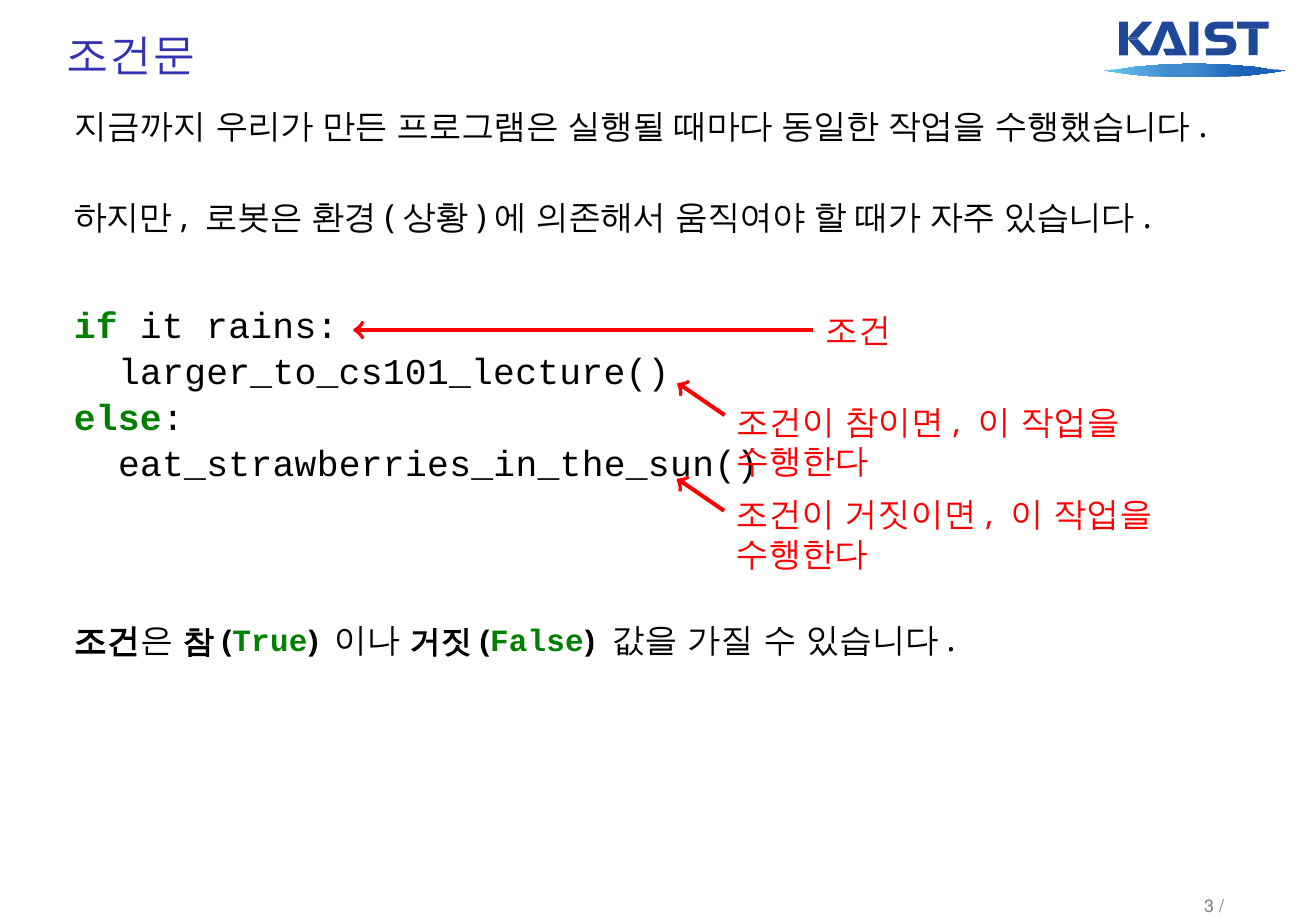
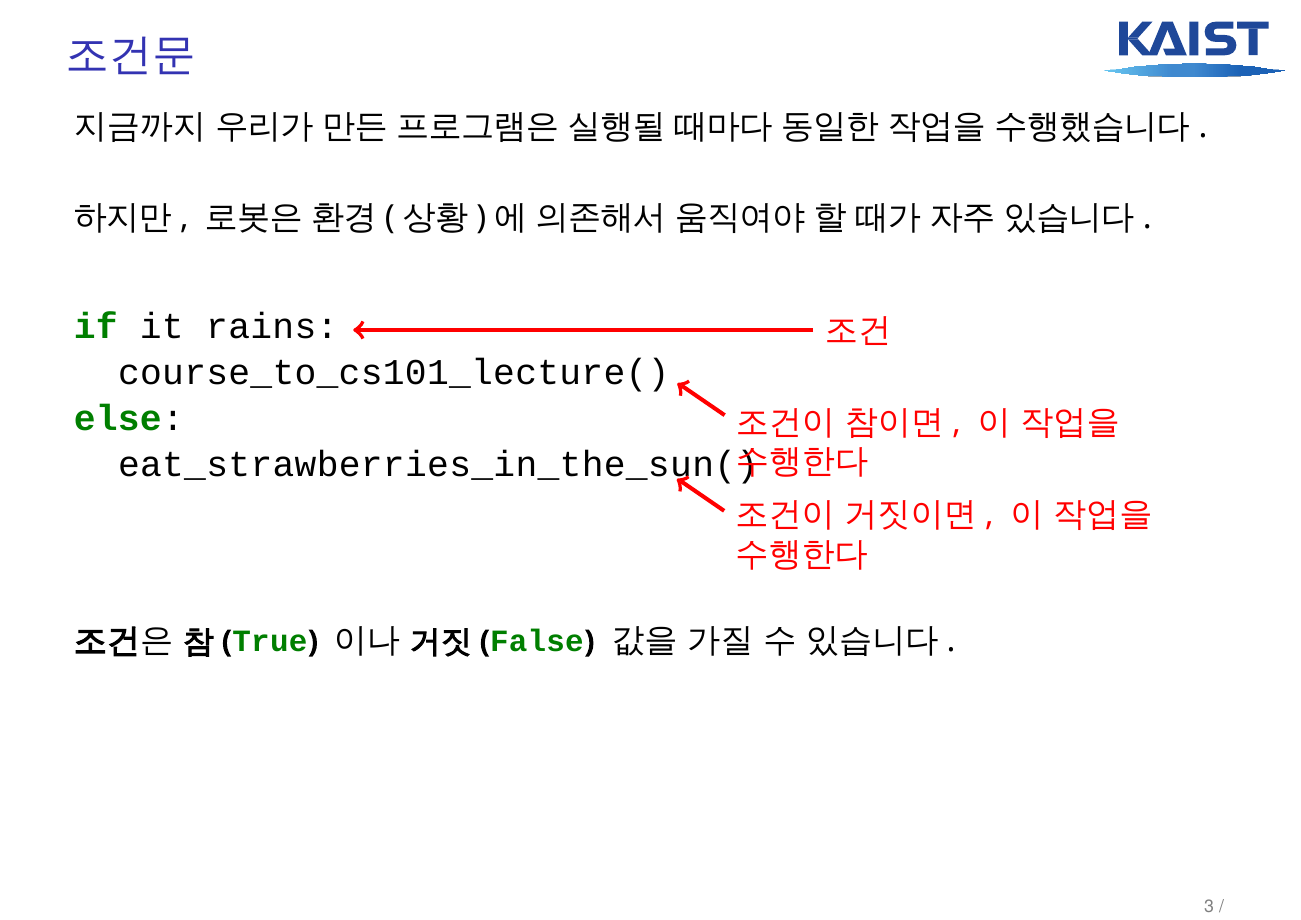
larger_to_cs101_lecture(: larger_to_cs101_lecture( -> course_to_cs101_lecture(
